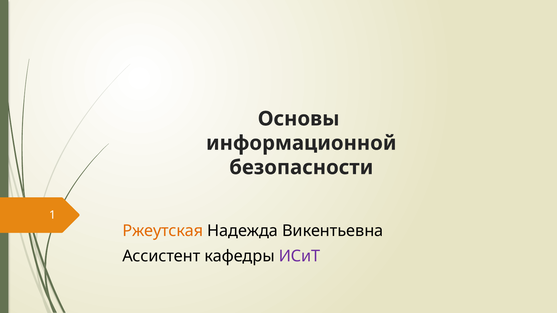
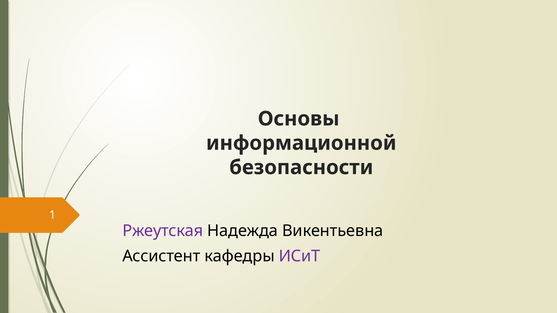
Ржеутская colour: orange -> purple
